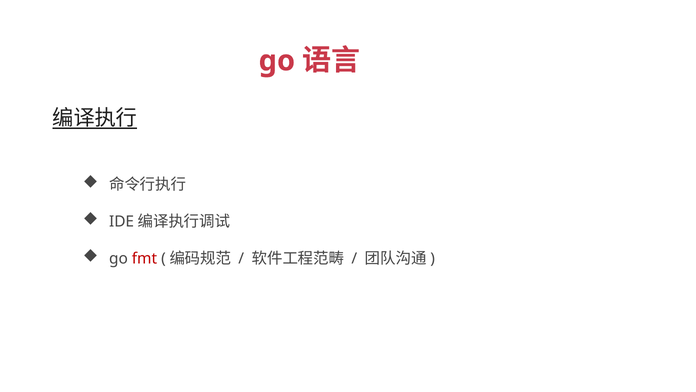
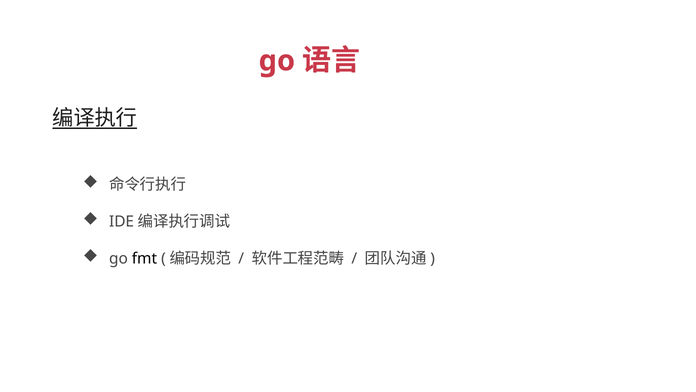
fmt colour: red -> black
